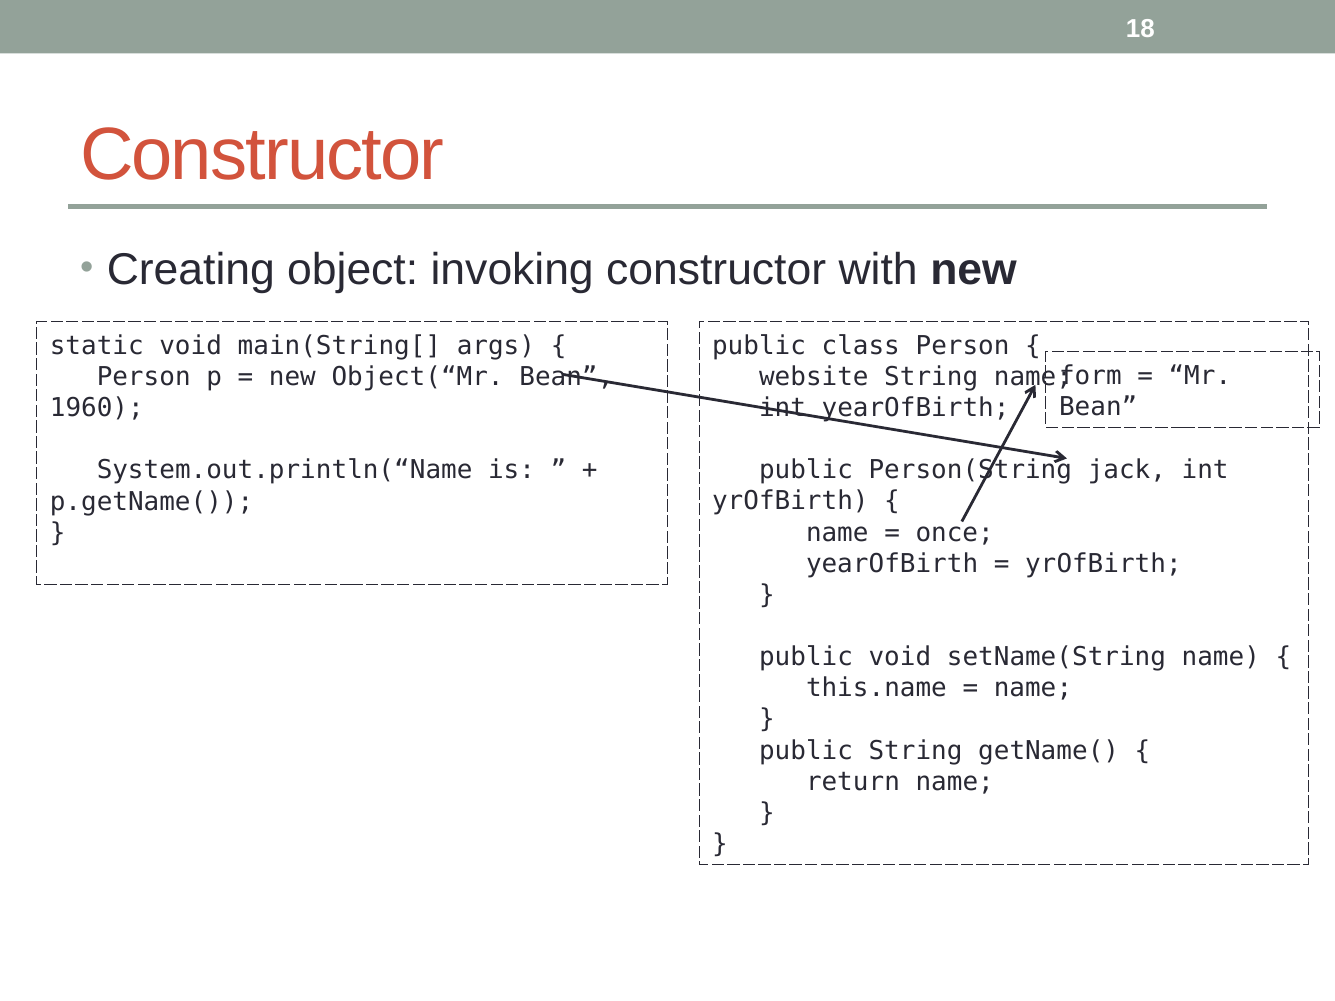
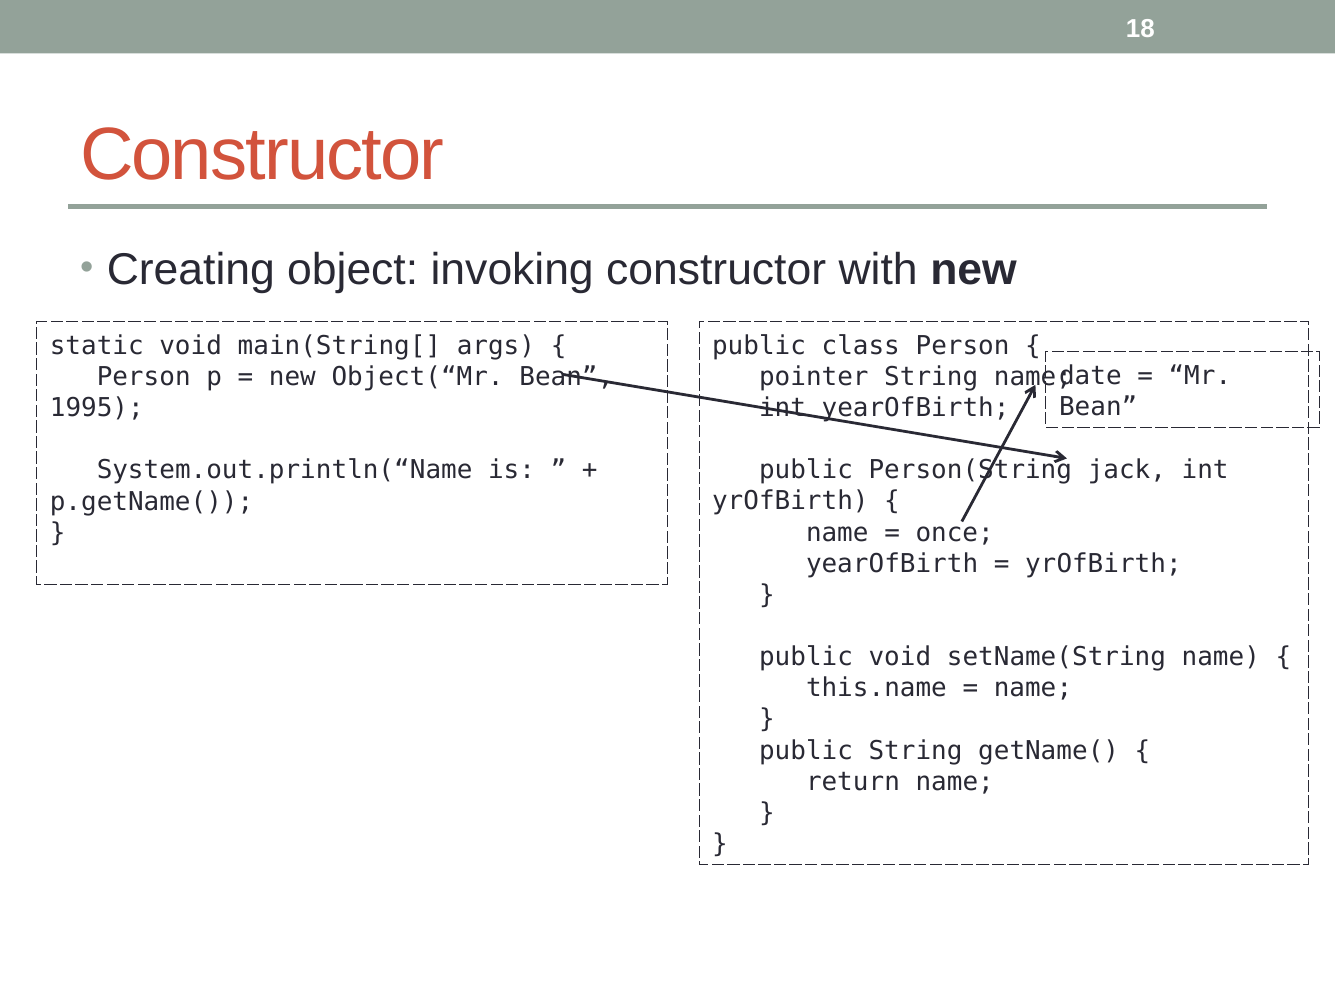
form: form -> date
website: website -> pointer
1960: 1960 -> 1995
